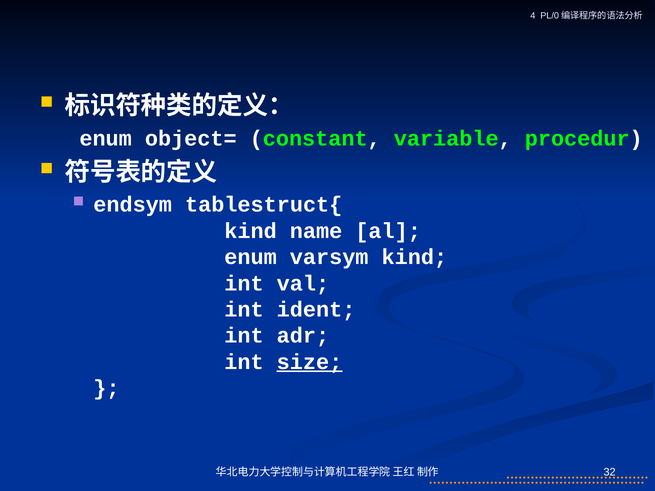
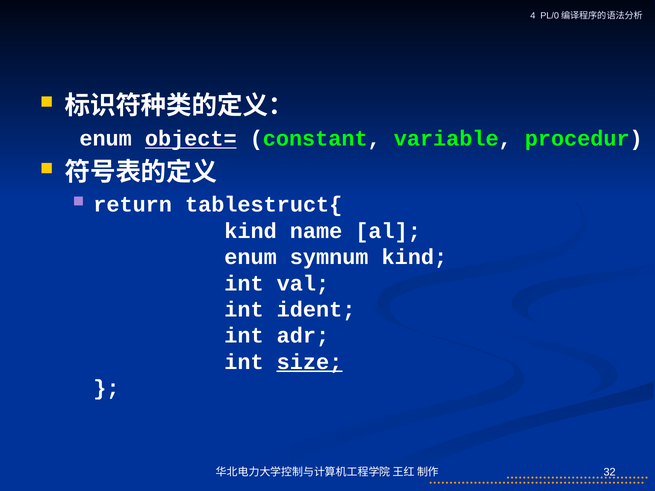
object= underline: none -> present
endsym: endsym -> return
varsym: varsym -> symnum
